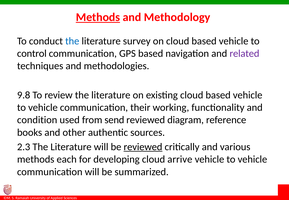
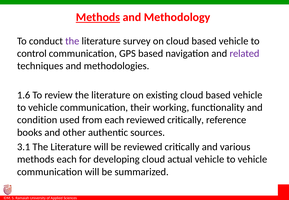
the at (72, 41) colour: blue -> purple
9.8: 9.8 -> 1.6
from send: send -> each
diagram at (186, 120): diagram -> critically
2.3: 2.3 -> 3.1
reviewed at (143, 147) underline: present -> none
arrive: arrive -> actual
